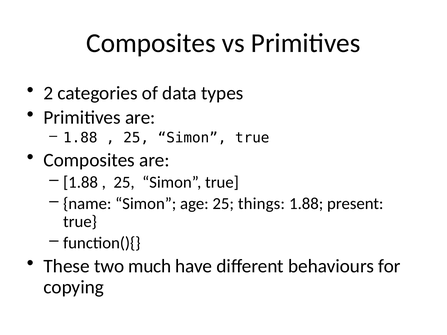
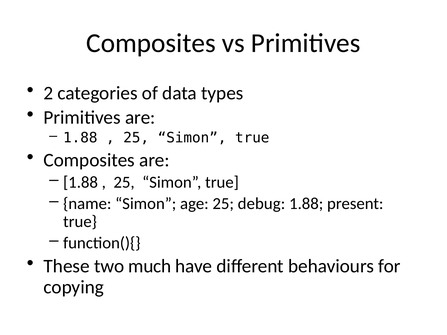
things: things -> debug
